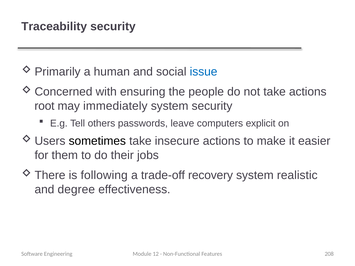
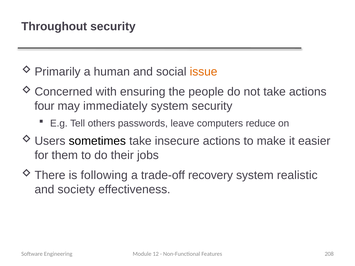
Traceability: Traceability -> Throughout
issue colour: blue -> orange
root: root -> four
explicit: explicit -> reduce
degree: degree -> society
